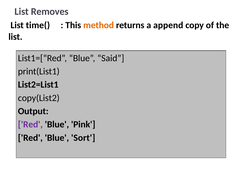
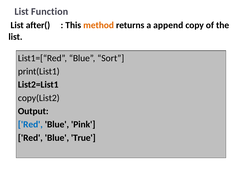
Removes: Removes -> Function
time(: time( -> after(
Said: Said -> Sort
Red at (30, 124) colour: purple -> blue
Sort: Sort -> True
